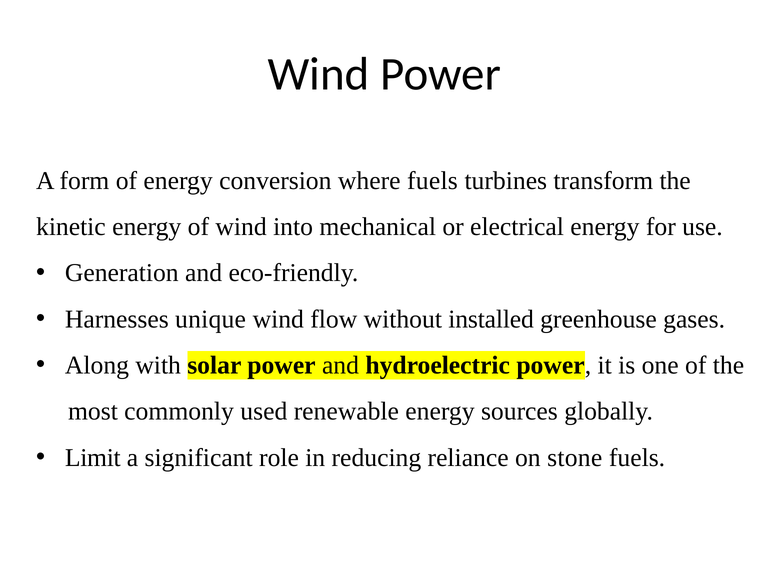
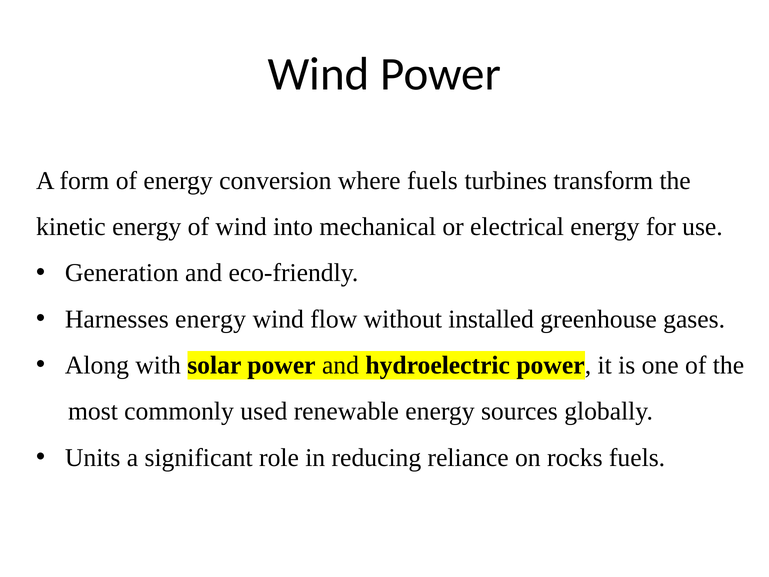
Harnesses unique: unique -> energy
Limit: Limit -> Units
stone: stone -> rocks
